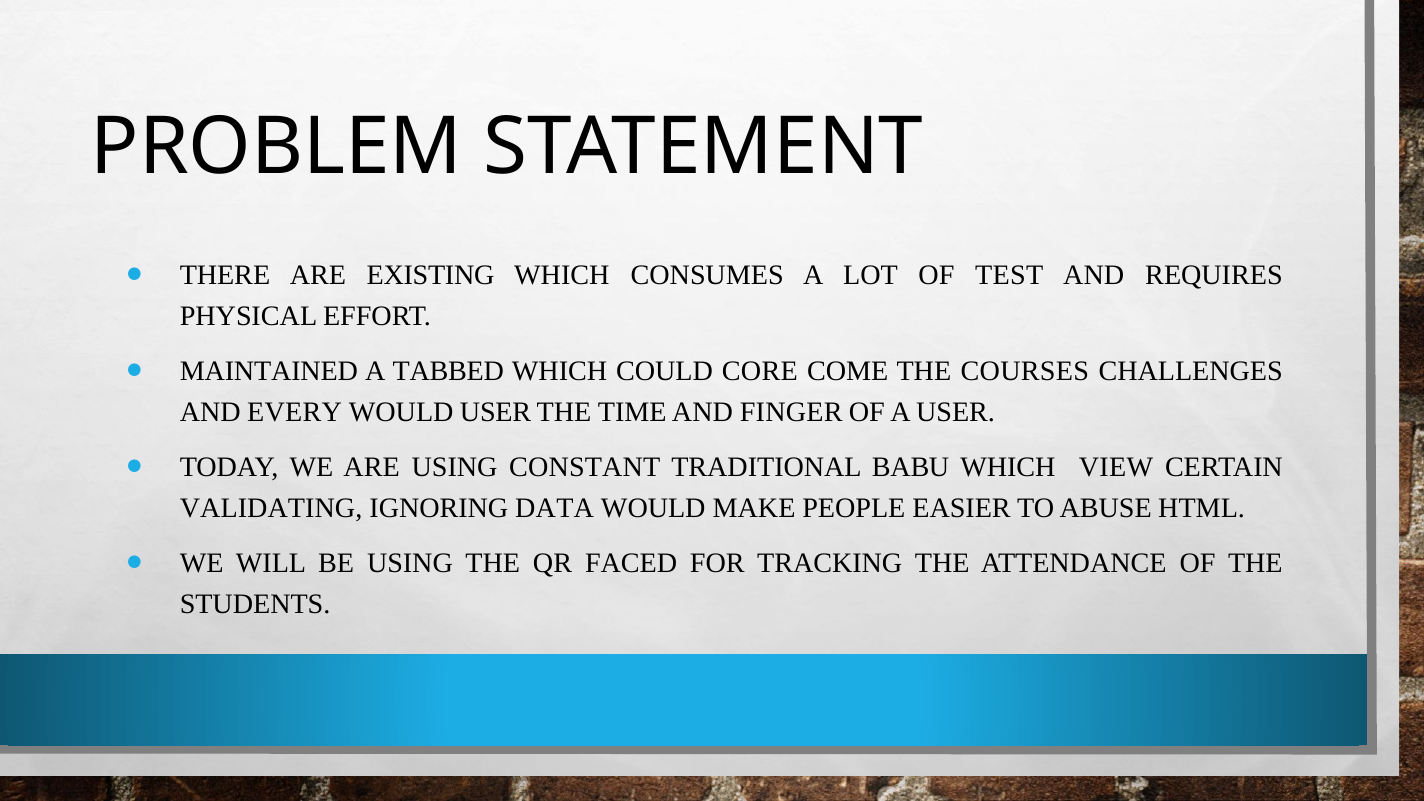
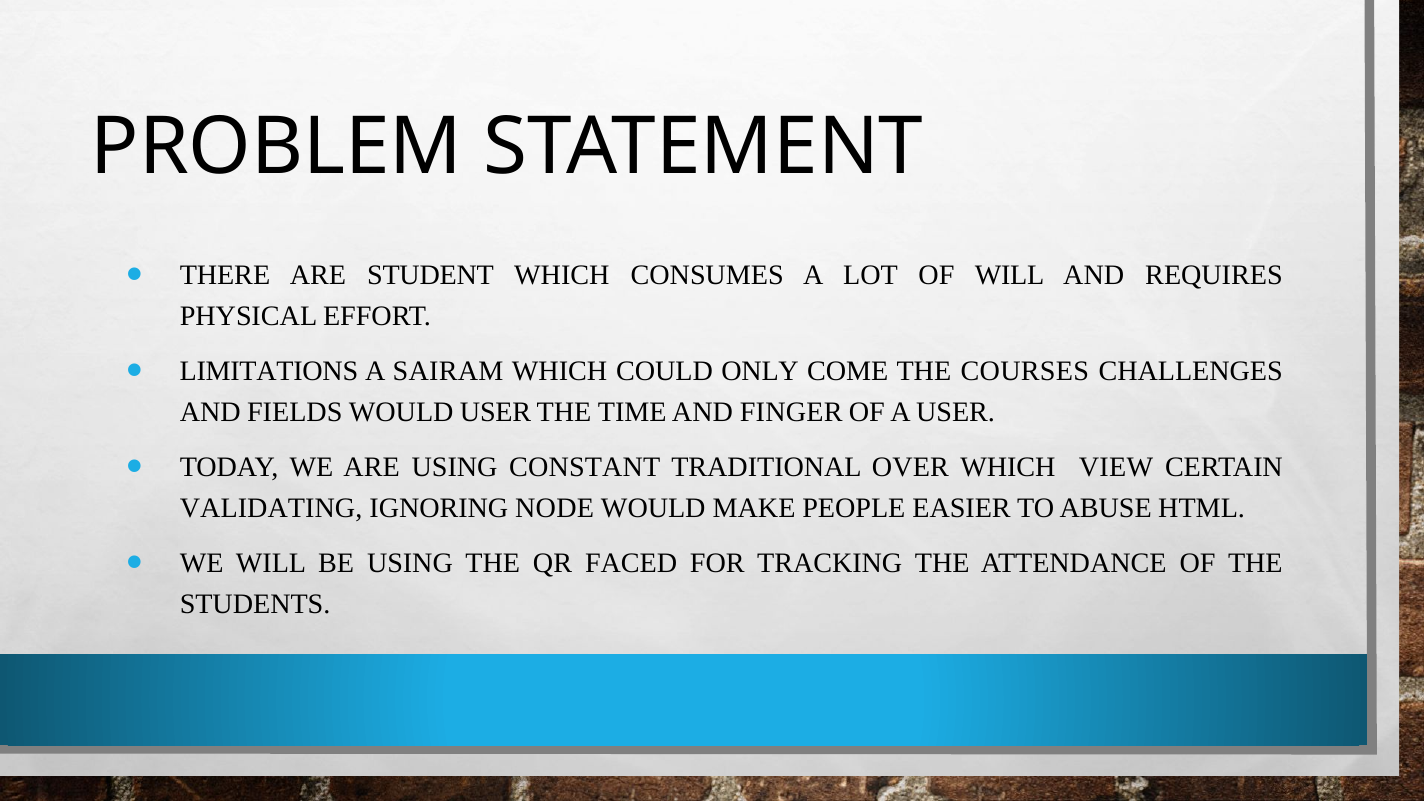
EXISTING: EXISTING -> STUDENT
OF TEST: TEST -> WILL
MAINTAINED: MAINTAINED -> LIMITATIONS
TABBED: TABBED -> SAIRAM
CORE: CORE -> ONLY
EVERY: EVERY -> FIELDS
BABU: BABU -> OVER
DATA: DATA -> NODE
